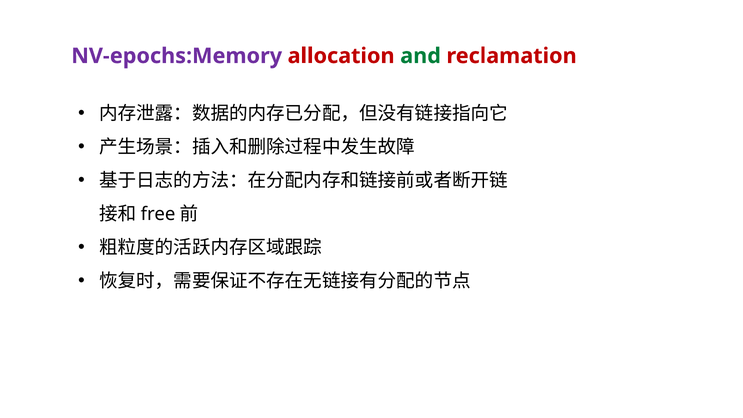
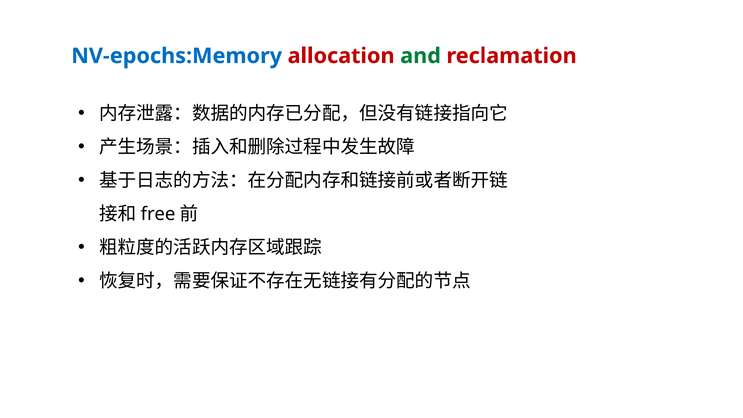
NV-epochs:Memory colour: purple -> blue
